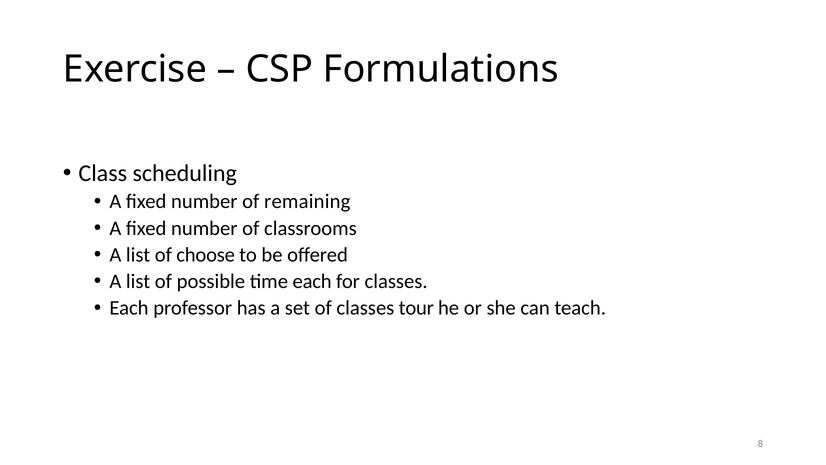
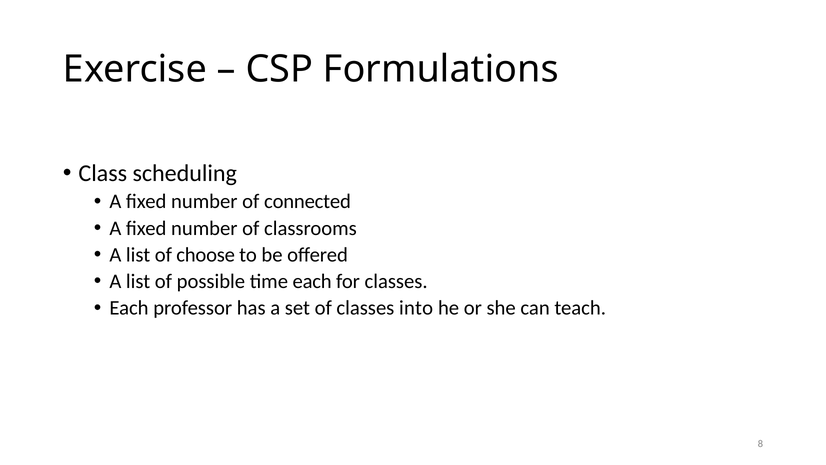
remaining: remaining -> connected
tour: tour -> into
